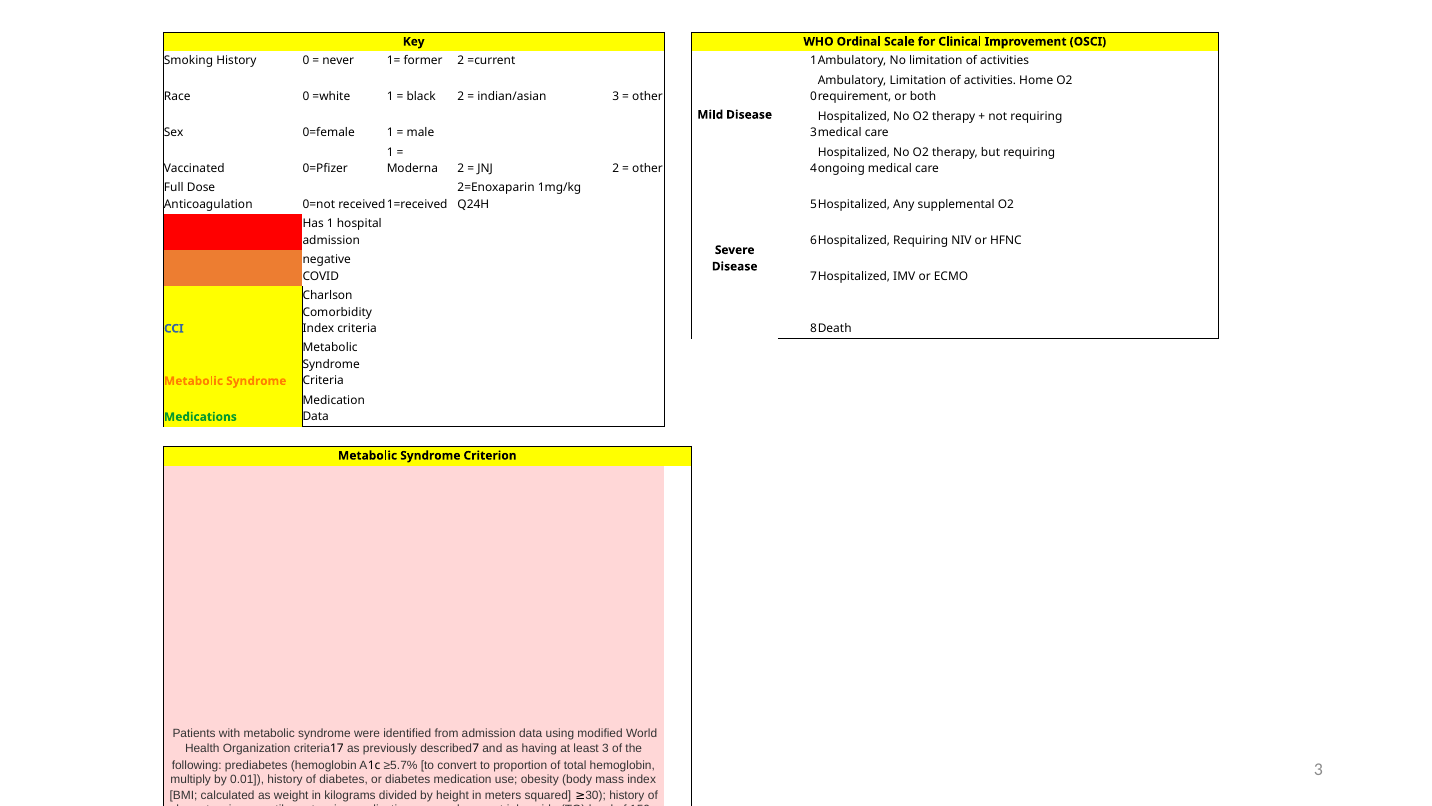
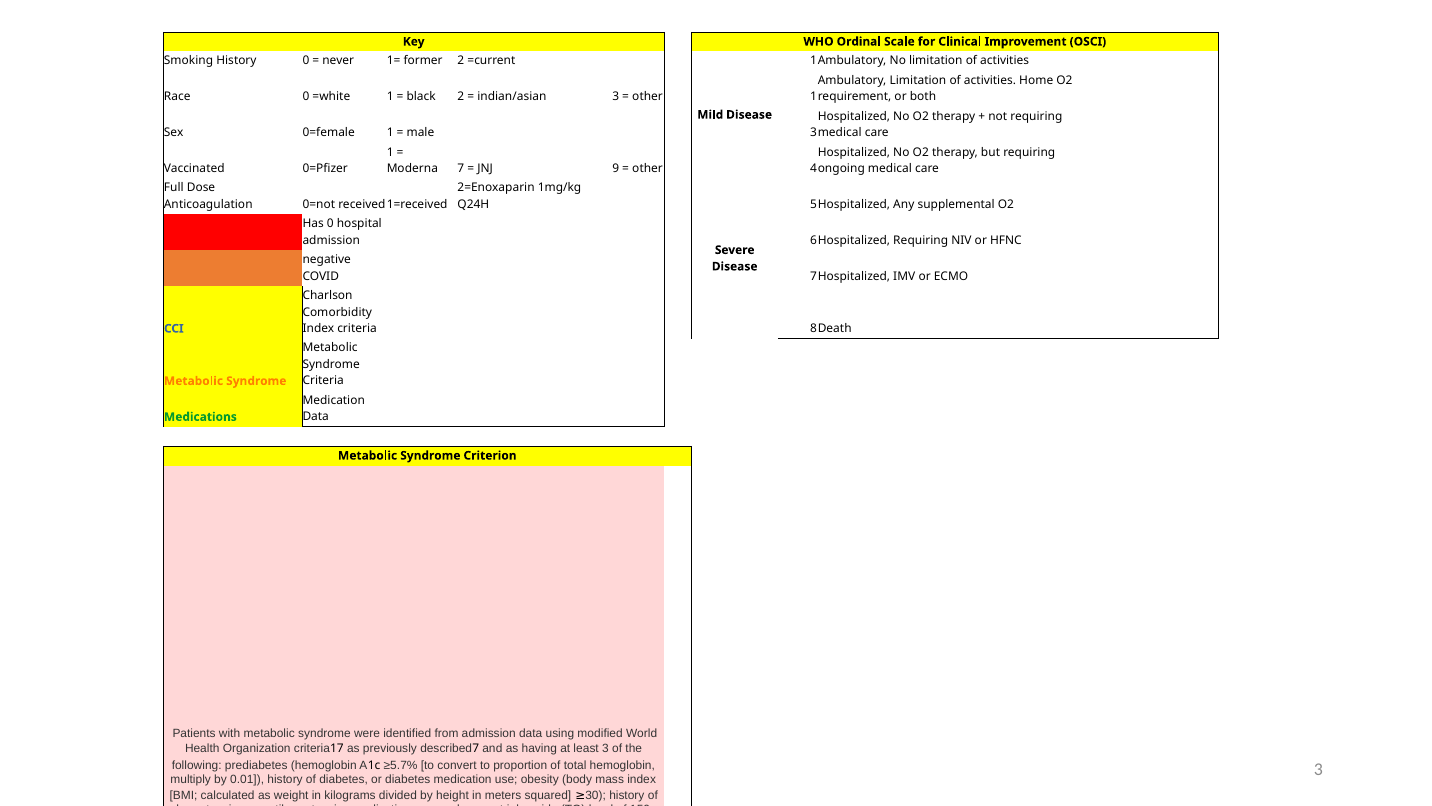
other 0: 0 -> 1
Moderna 2: 2 -> 7
JNJ 2: 2 -> 9
Has 1: 1 -> 0
